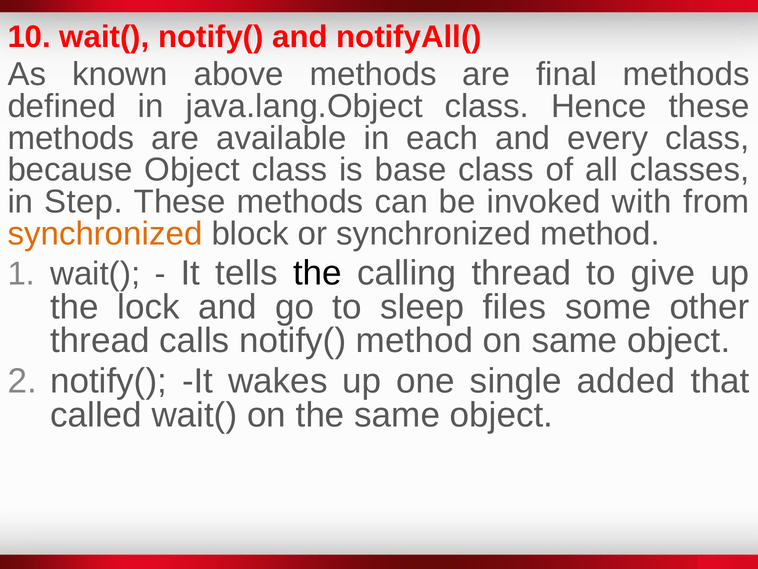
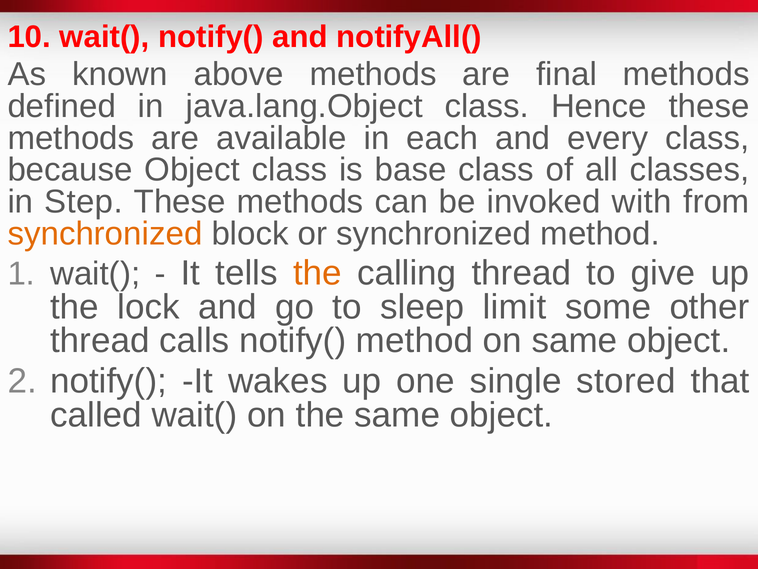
the at (317, 273) colour: black -> orange
files: files -> limit
added: added -> stored
